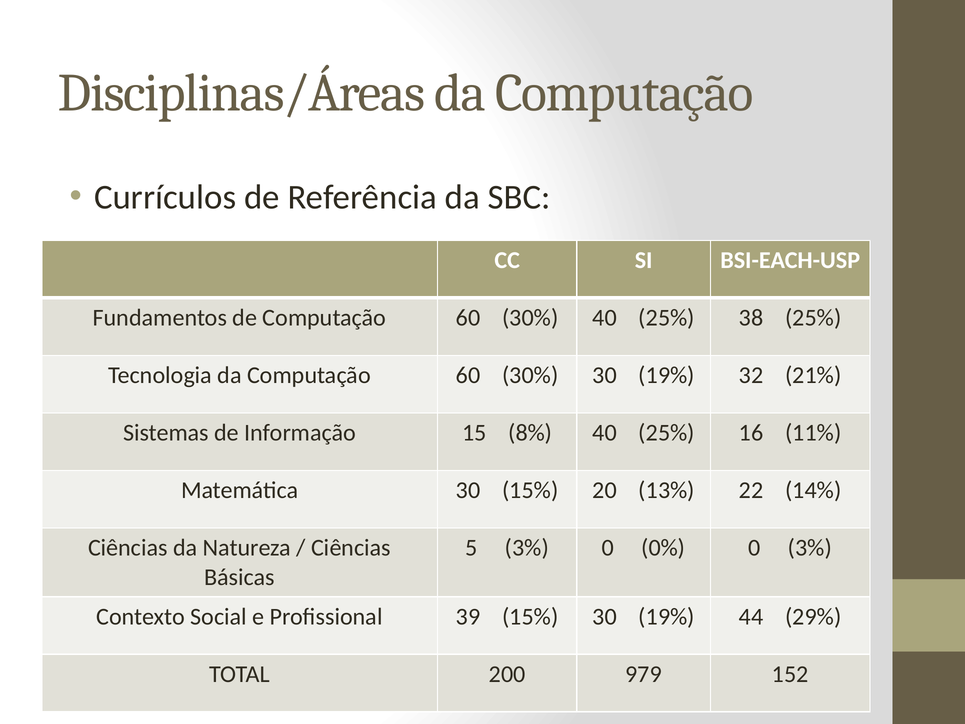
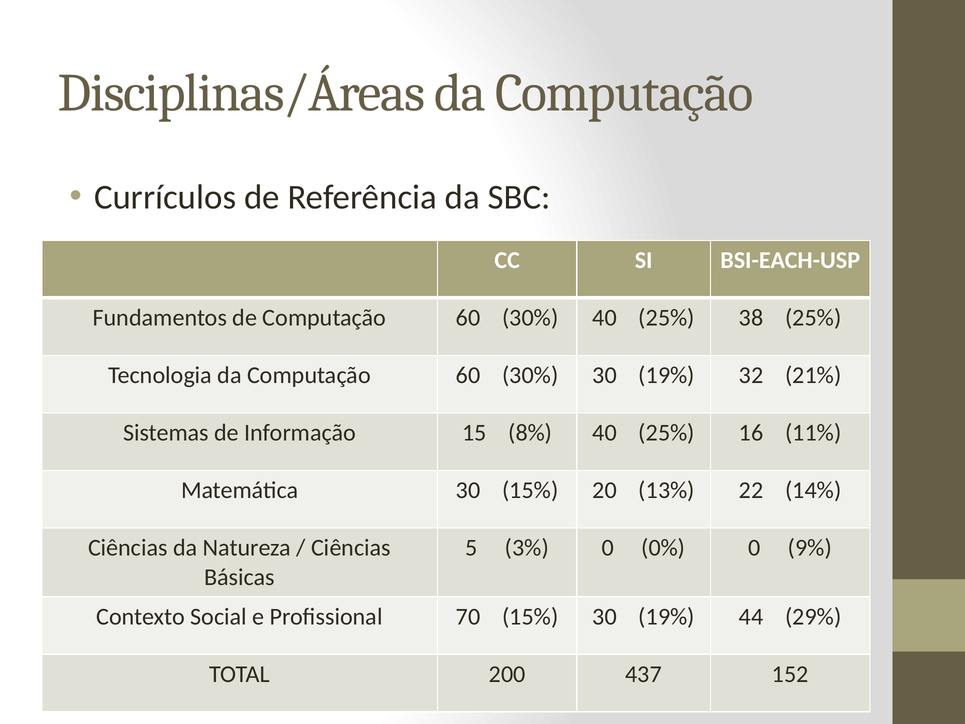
0 3%: 3% -> 9%
39: 39 -> 70
979: 979 -> 437
